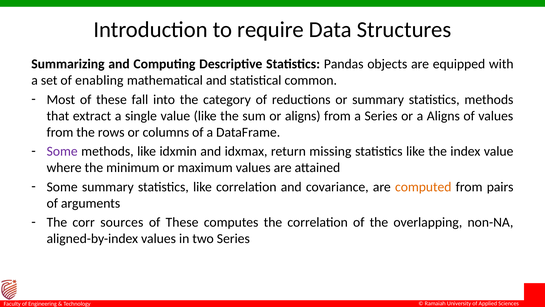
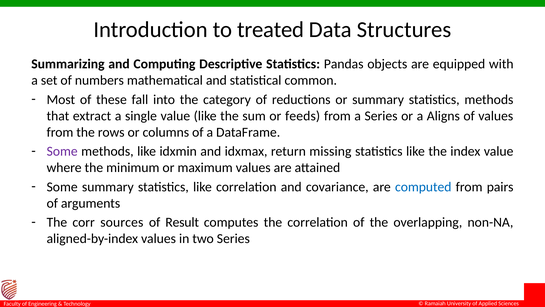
require: require -> treated
enabling: enabling -> numbers
or aligns: aligns -> feeds
computed colour: orange -> blue
These at (182, 222): These -> Result
